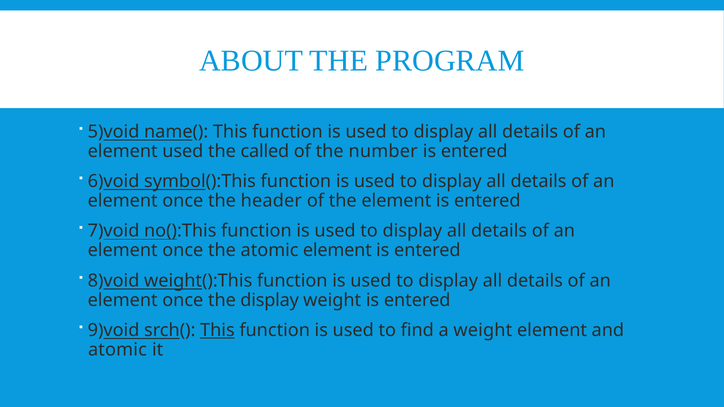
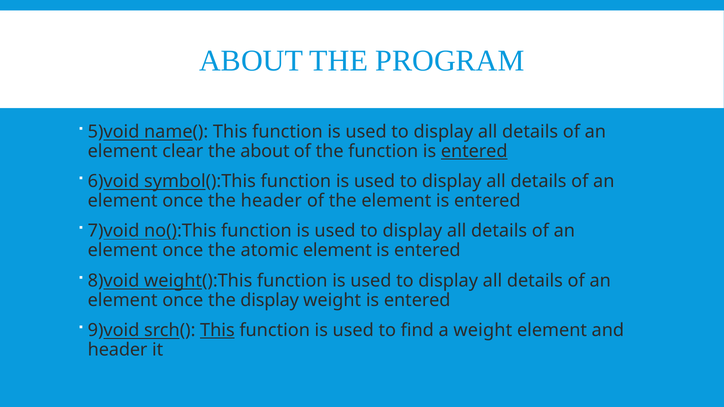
element used: used -> clear
the called: called -> about
the number: number -> function
entered at (474, 151) underline: none -> present
atomic at (117, 350): atomic -> header
